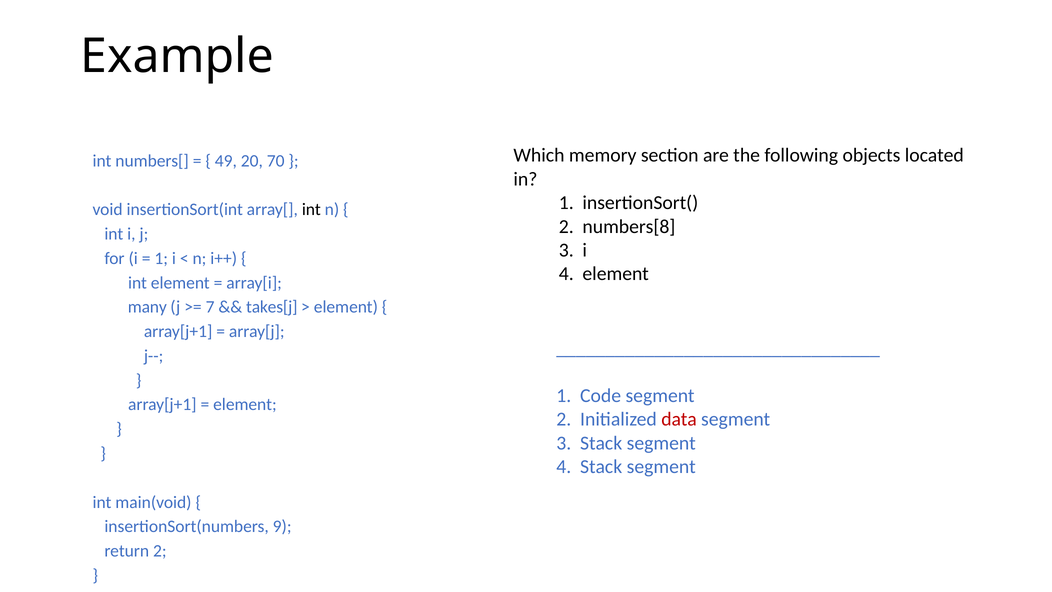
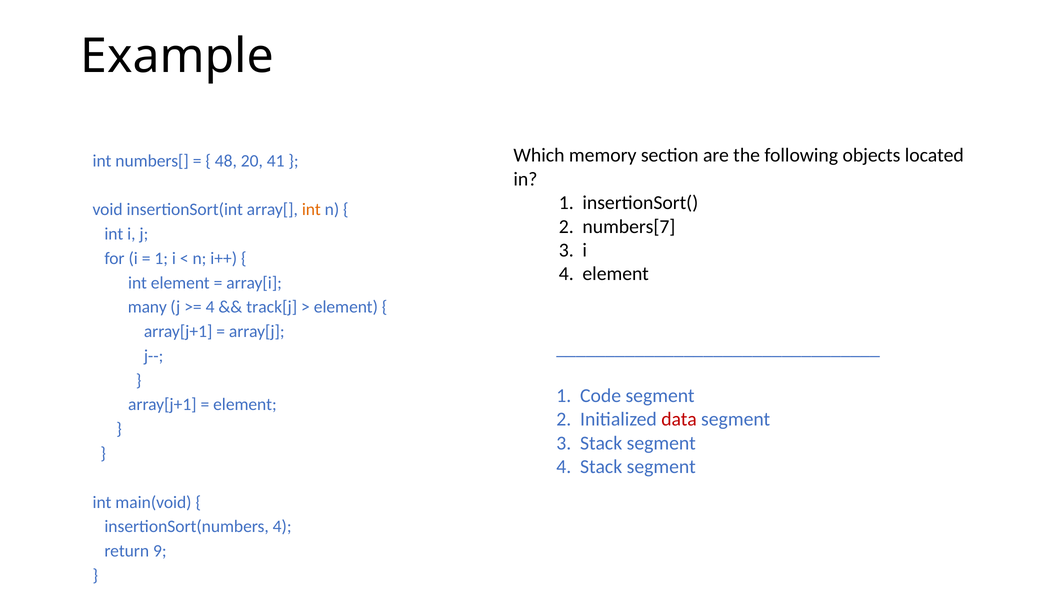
49: 49 -> 48
70: 70 -> 41
int at (311, 209) colour: black -> orange
numbers[8: numbers[8 -> numbers[7
7 at (210, 307): 7 -> 4
takes[j: takes[j -> track[j
insertionSort(numbers 9: 9 -> 4
return 2: 2 -> 9
